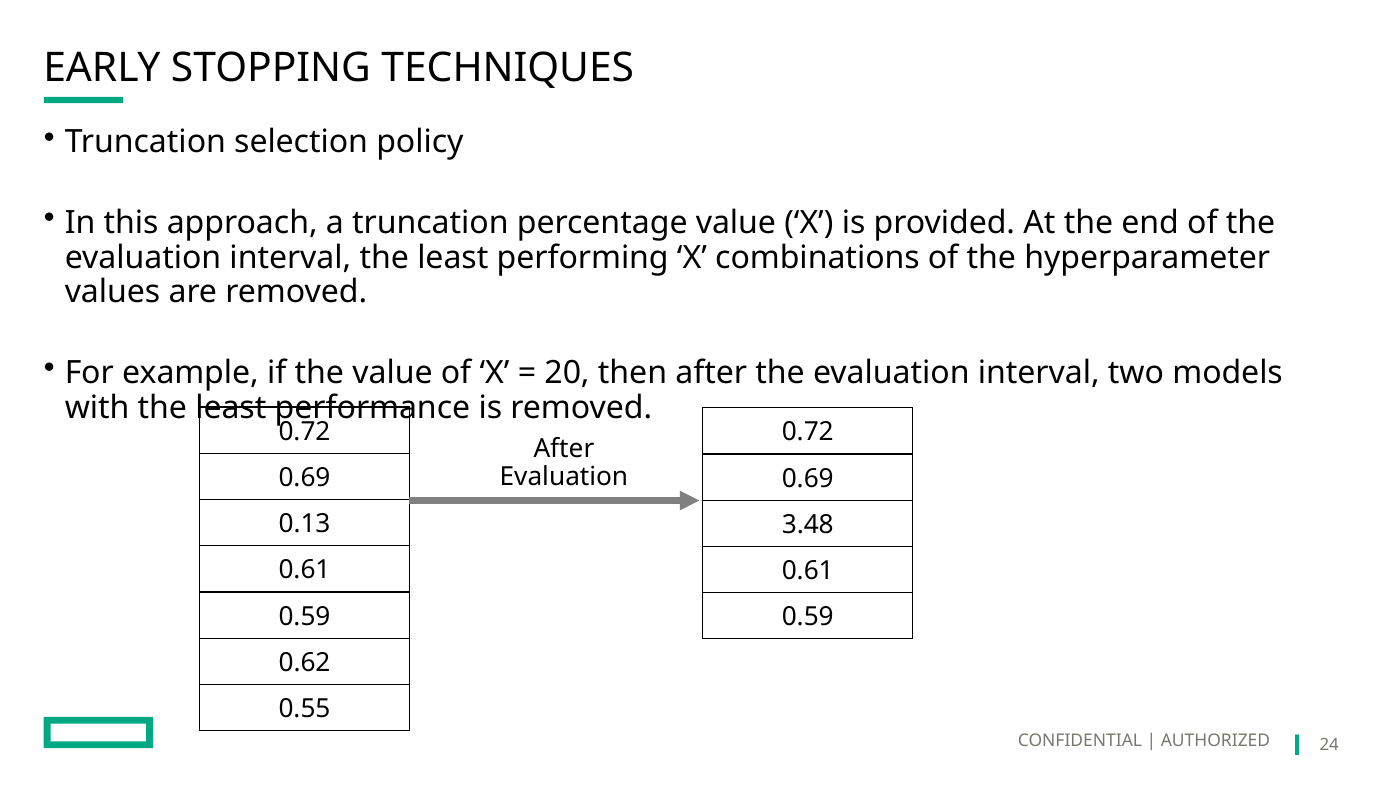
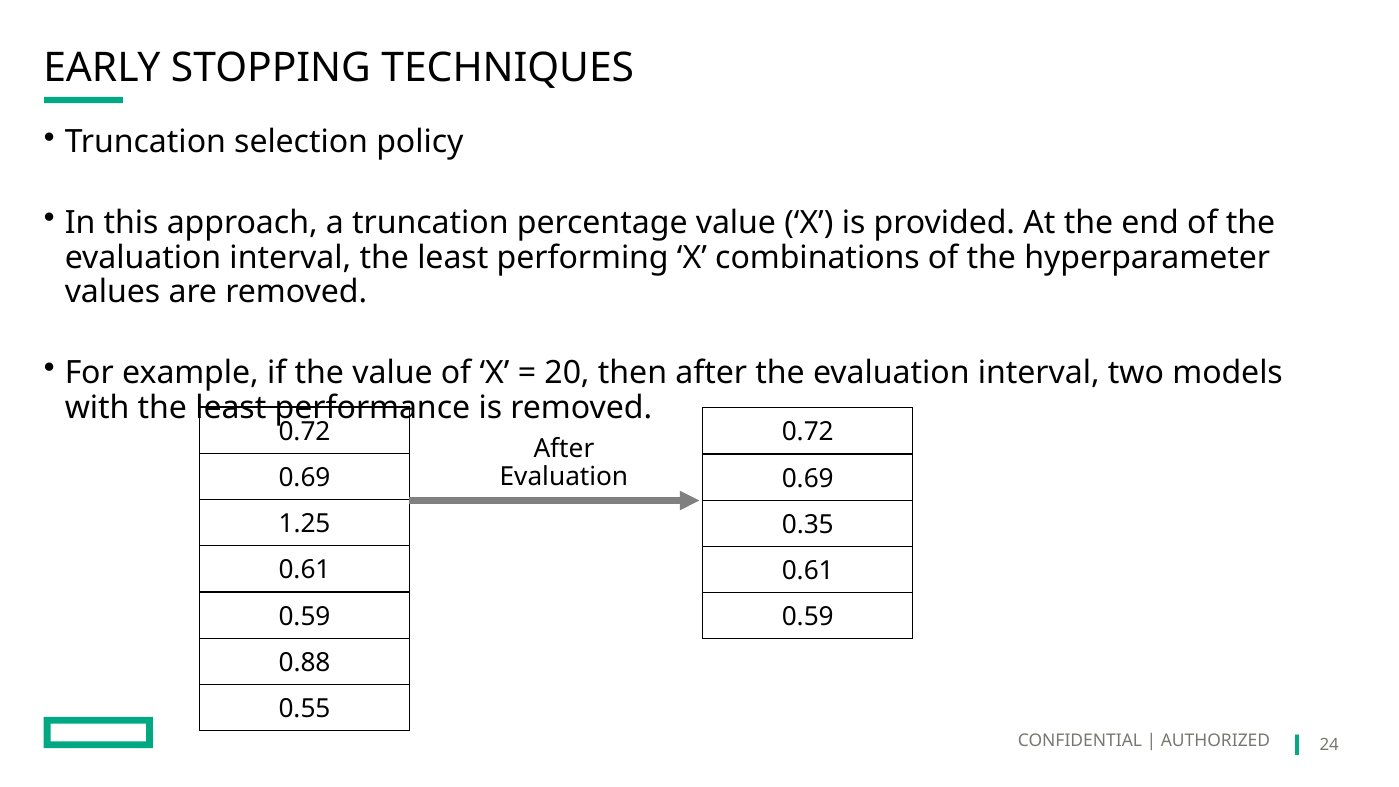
0.13: 0.13 -> 1.25
3.48: 3.48 -> 0.35
0.62: 0.62 -> 0.88
